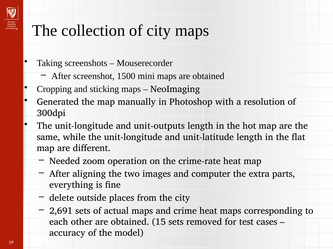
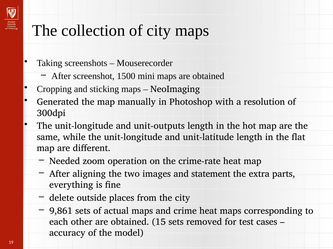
computer: computer -> statement
2,691: 2,691 -> 9,861
